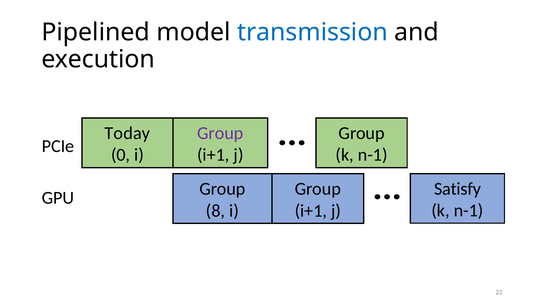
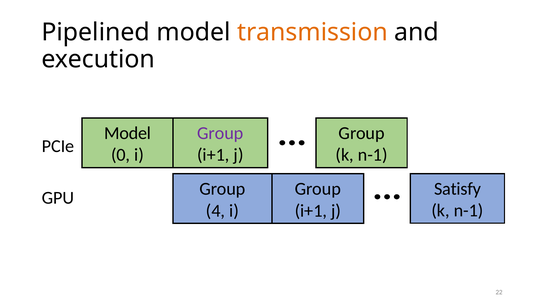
transmission colour: blue -> orange
Today at (127, 133): Today -> Model
8: 8 -> 4
